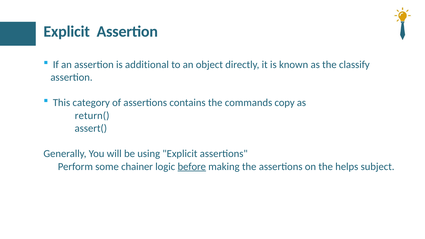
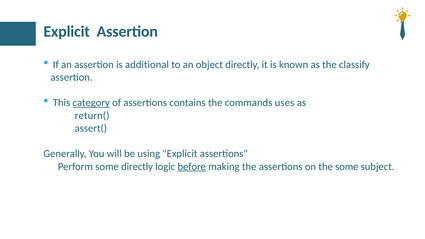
category underline: none -> present
copy: copy -> uses
some chainer: chainer -> directly
the helps: helps -> some
